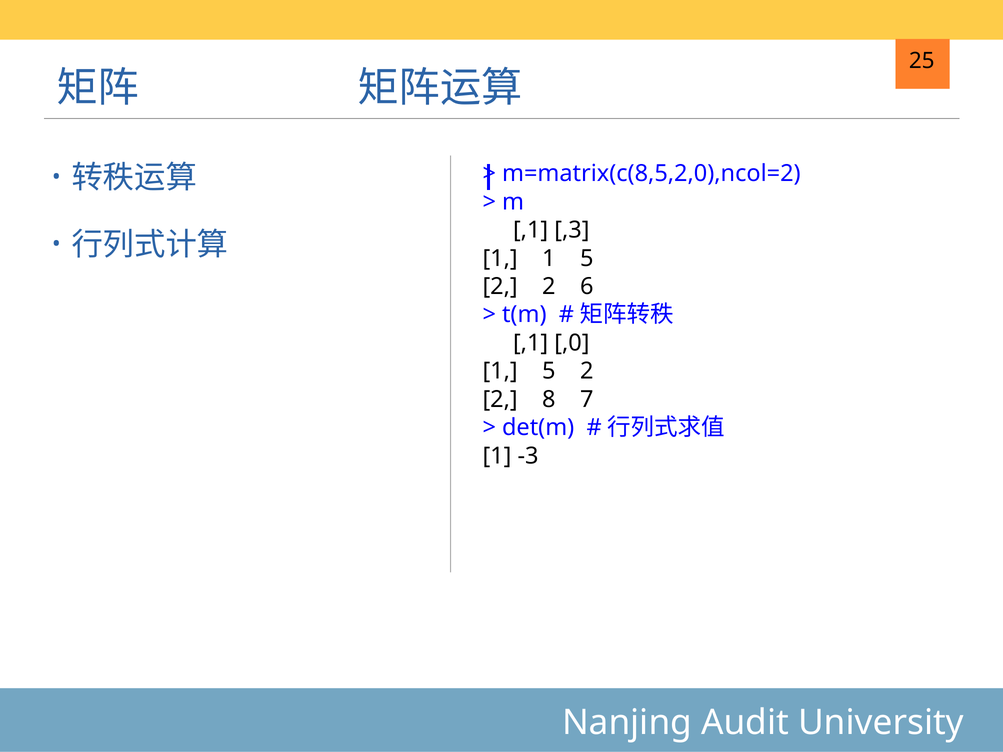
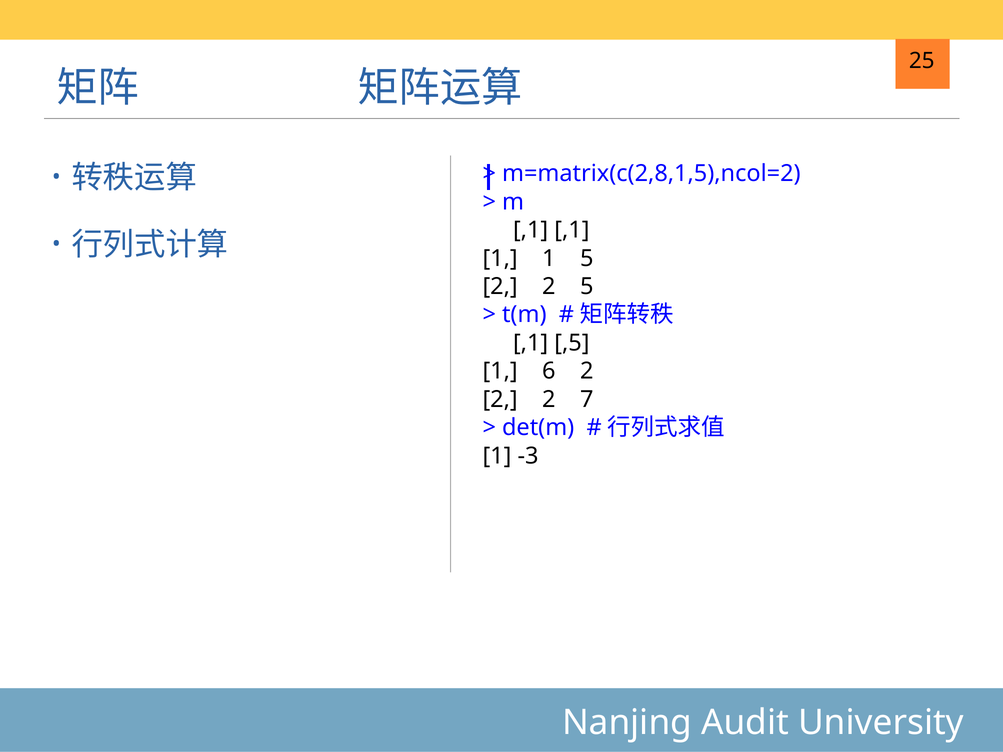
m=matrix(c(8,5,2,0),ncol=2: m=matrix(c(8,5,2,0),ncol=2 -> m=matrix(c(2,8,1,5),ncol=2
,1 ,3: ,3 -> ,1
2 6: 6 -> 5
,0: ,0 -> ,5
5 at (549, 371): 5 -> 6
8 at (549, 399): 8 -> 2
